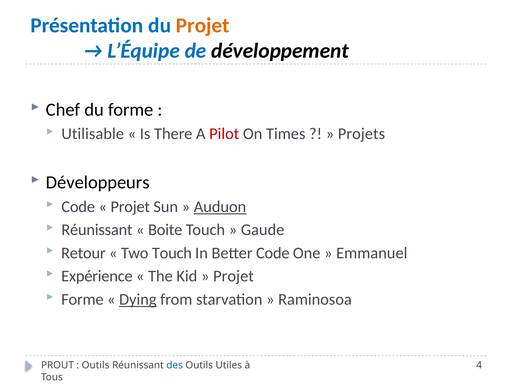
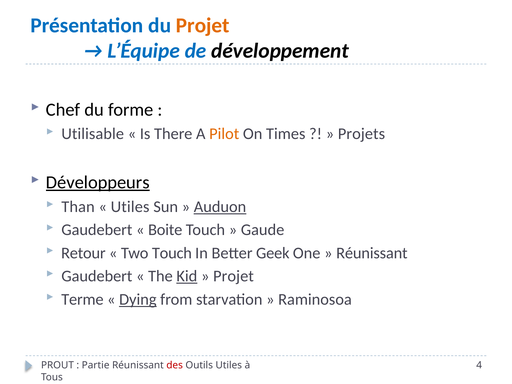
Pilot colour: red -> orange
Développeurs underline: none -> present
Code at (78, 207): Code -> Than
Projet at (130, 207): Projet -> Utiles
Réunissant at (97, 230): Réunissant -> Gaudebert
Better Code: Code -> Geek
Emmanuel at (372, 253): Emmanuel -> Réunissant
Expérience at (97, 276): Expérience -> Gaudebert
Kid underline: none -> present
Forme at (82, 299): Forme -> Terme
Outils at (96, 365): Outils -> Partie
des colour: blue -> red
